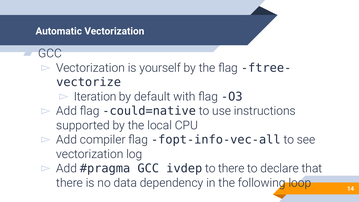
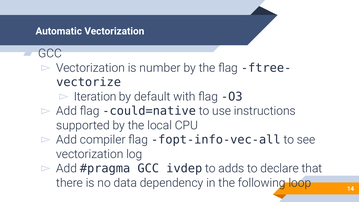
yourself: yourself -> number
to there: there -> adds
